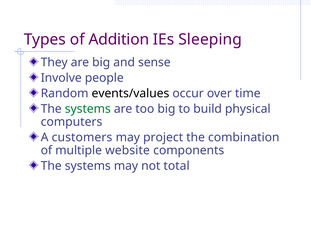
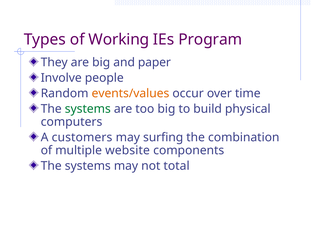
Addition: Addition -> Working
Sleeping: Sleeping -> Program
sense: sense -> paper
events/values colour: black -> orange
project: project -> surfing
